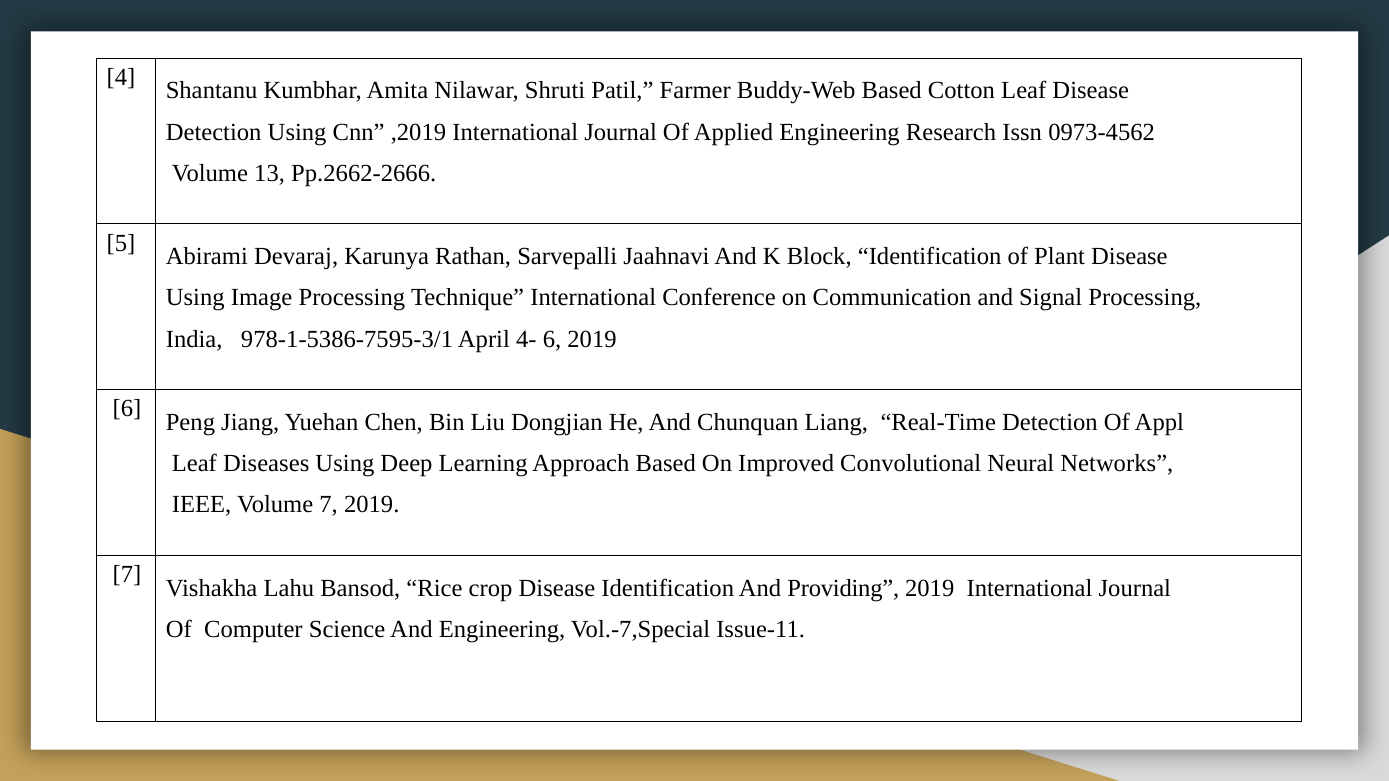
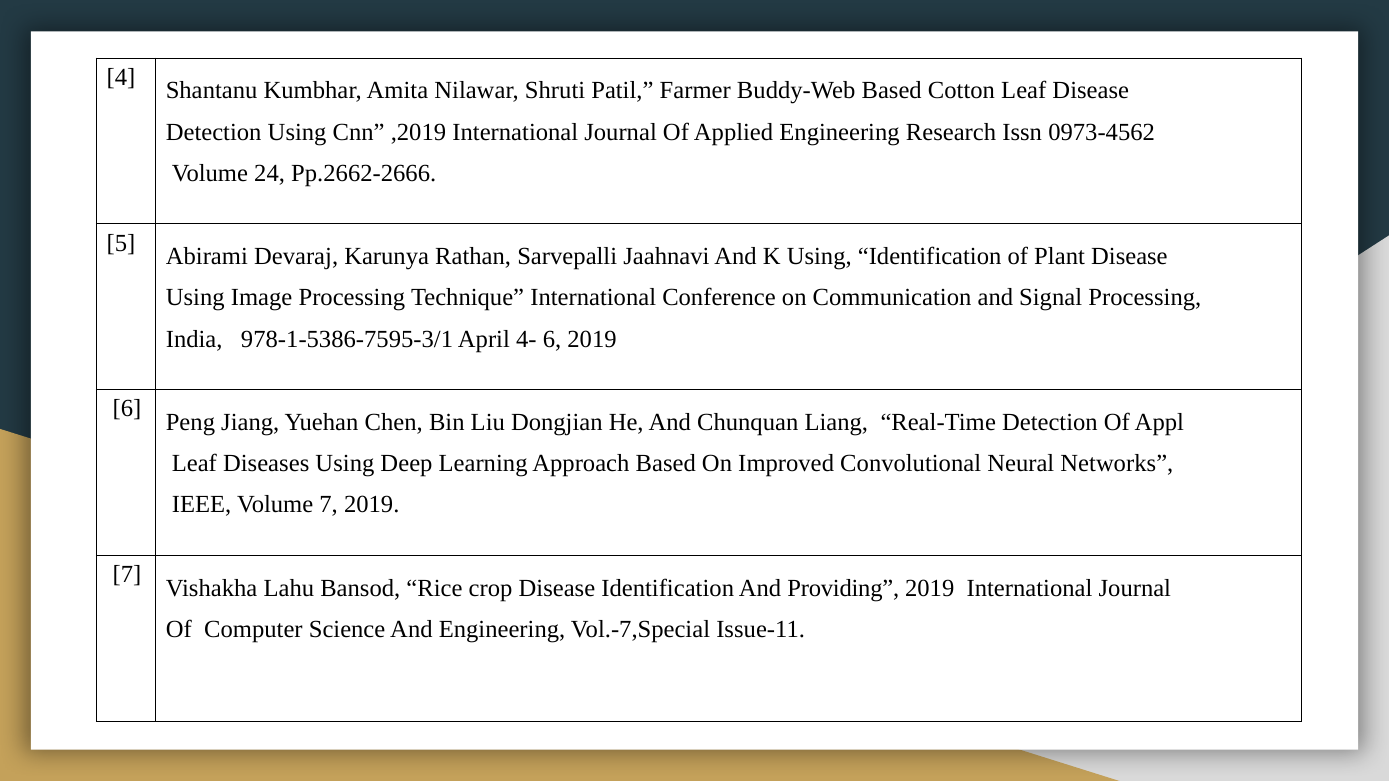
13: 13 -> 24
K Block: Block -> Using
